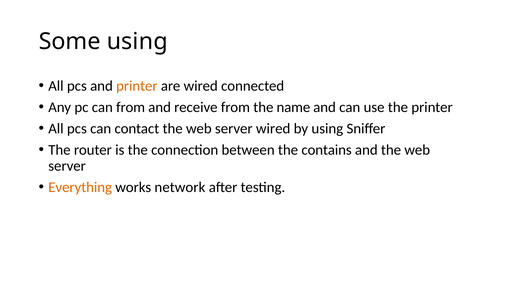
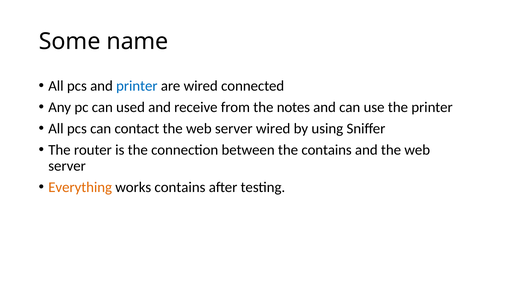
Some using: using -> name
printer at (137, 86) colour: orange -> blue
can from: from -> used
name: name -> notes
works network: network -> contains
